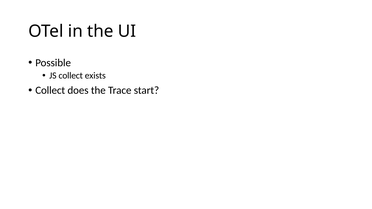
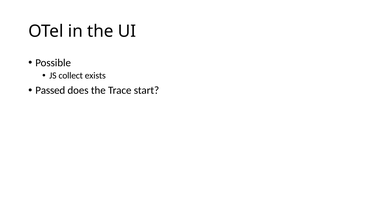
Collect at (50, 90): Collect -> Passed
